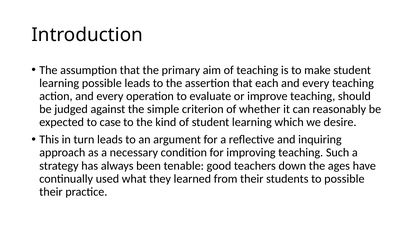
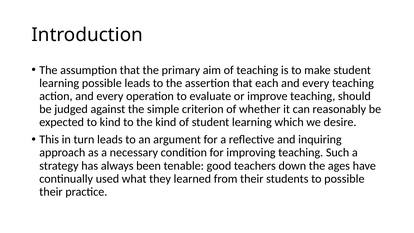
to case: case -> kind
